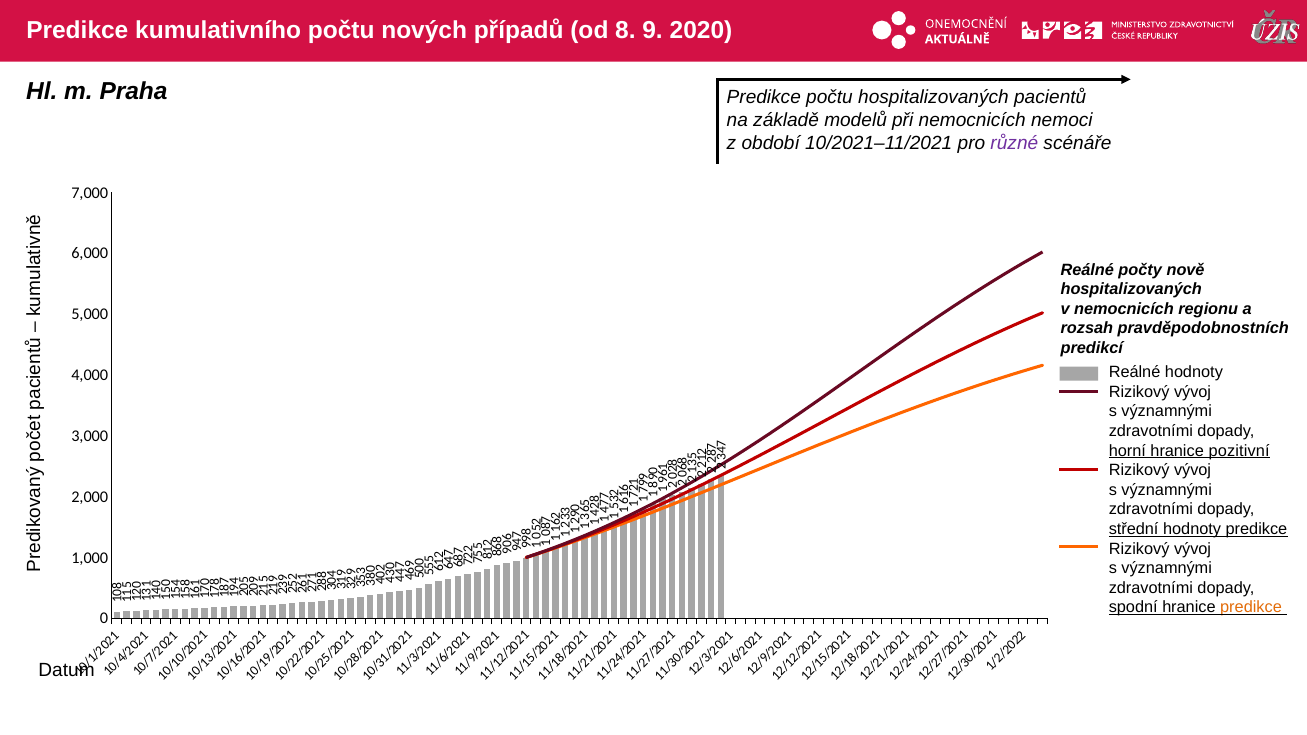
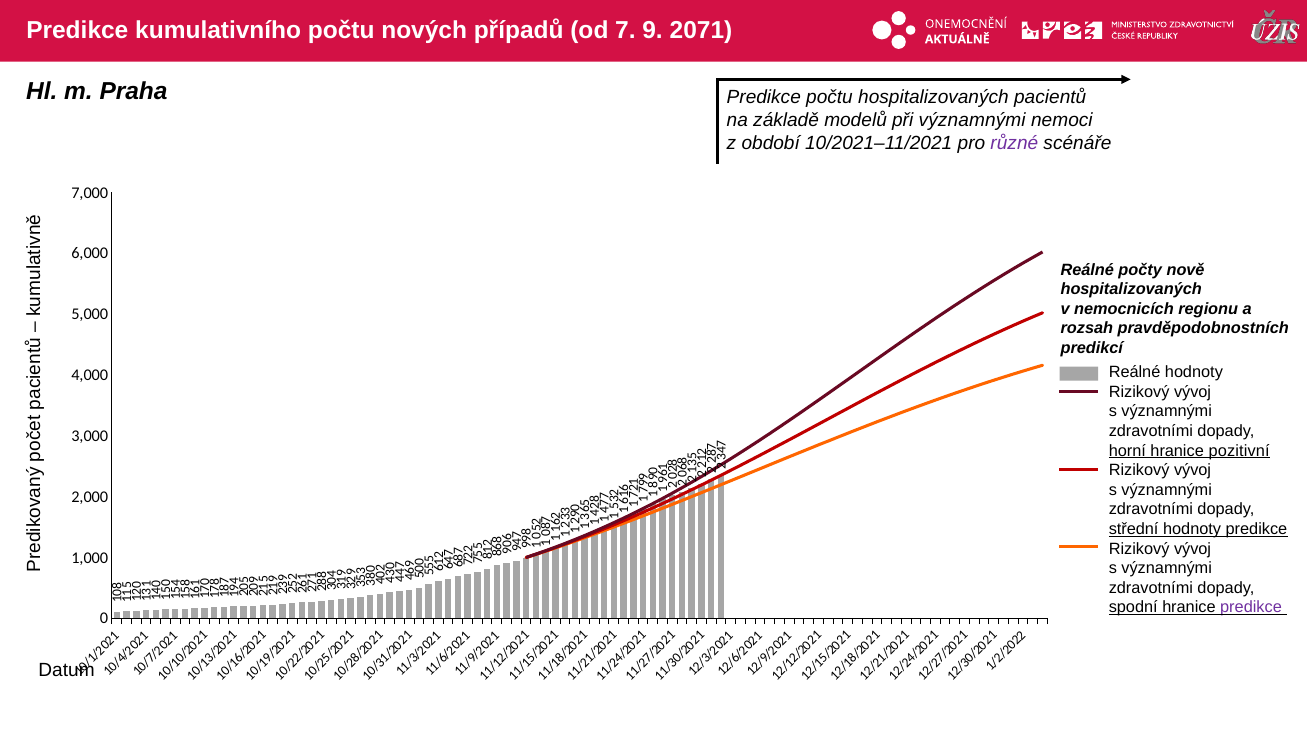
od 8: 8 -> 7
2020: 2020 -> 2071
při nemocnicích: nemocnicích -> významnými
predikce at (1251, 608) colour: orange -> purple
